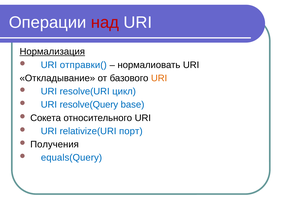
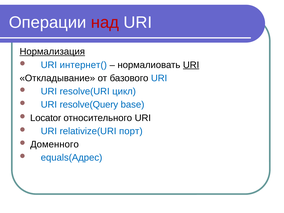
отправки(: отправки( -> интернет(
URI at (191, 65) underline: none -> present
URI at (159, 78) colour: orange -> blue
Сокета: Сокета -> Locator
Получения: Получения -> Доменного
equals(Query: equals(Query -> equals(Адрес
